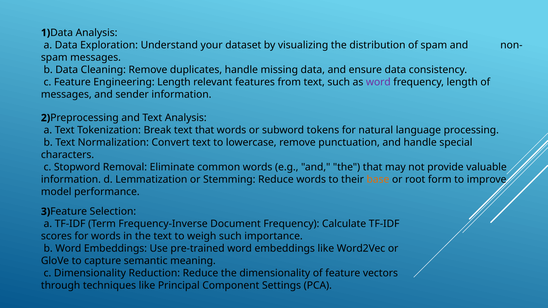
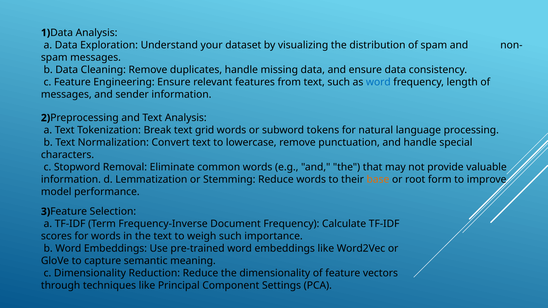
Engineering Length: Length -> Ensure
word at (378, 82) colour: purple -> blue
text that: that -> grid
